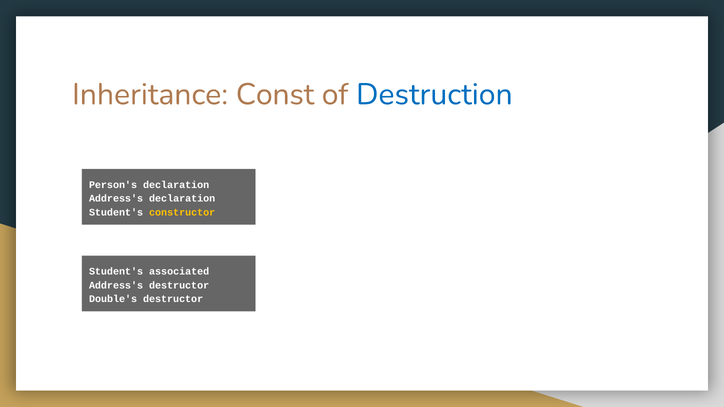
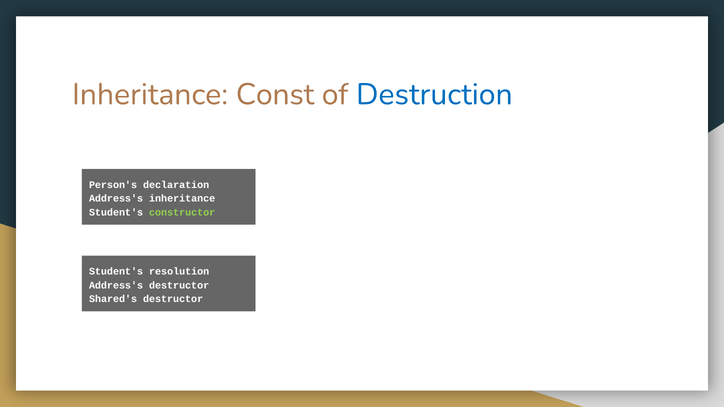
Address's declaration: declaration -> inheritance
constructor colour: yellow -> light green
associated: associated -> resolution
Double's: Double's -> Shared's
